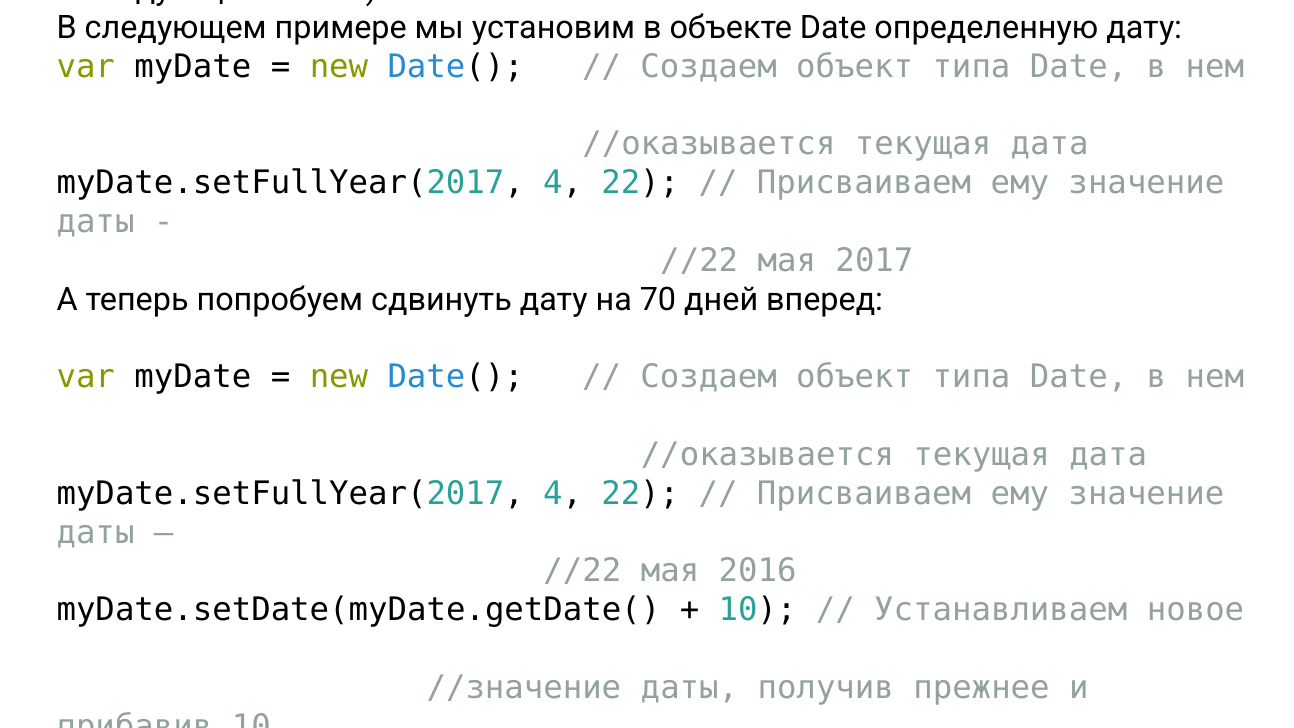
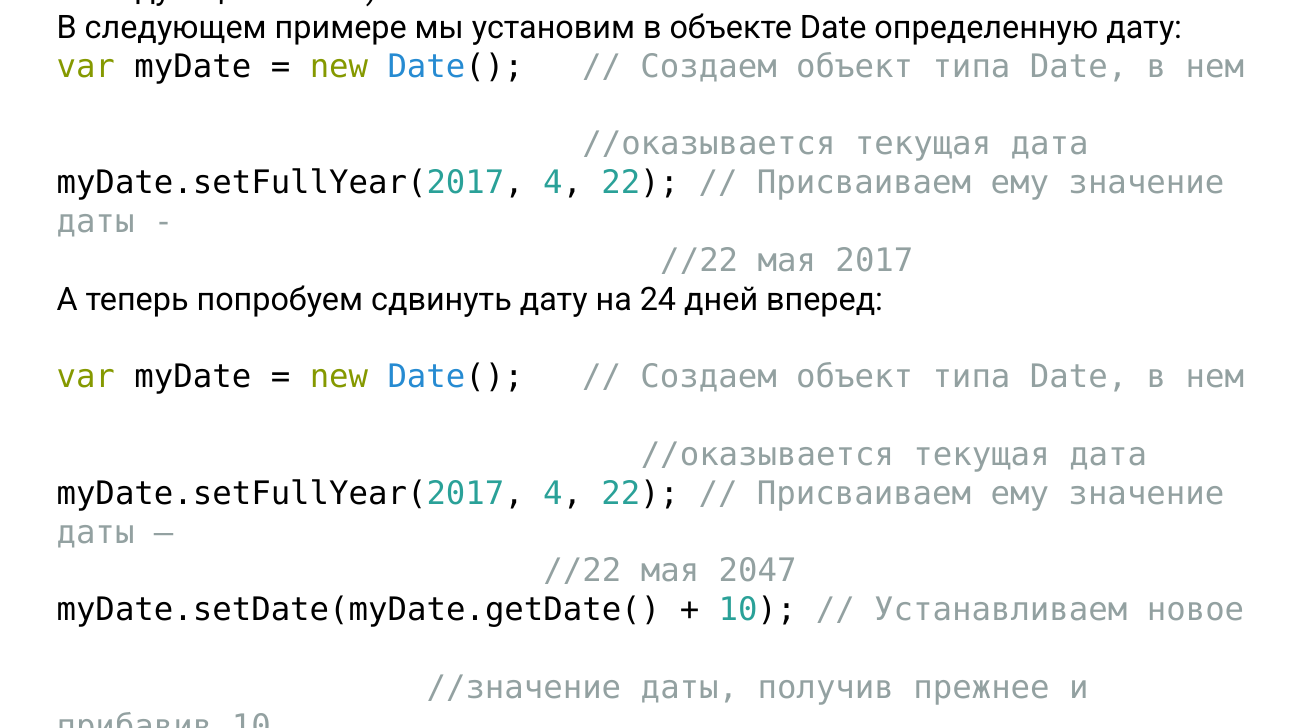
70: 70 -> 24
2016: 2016 -> 2047
